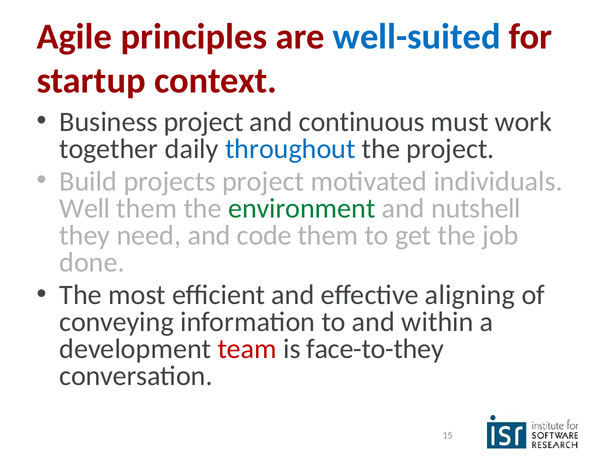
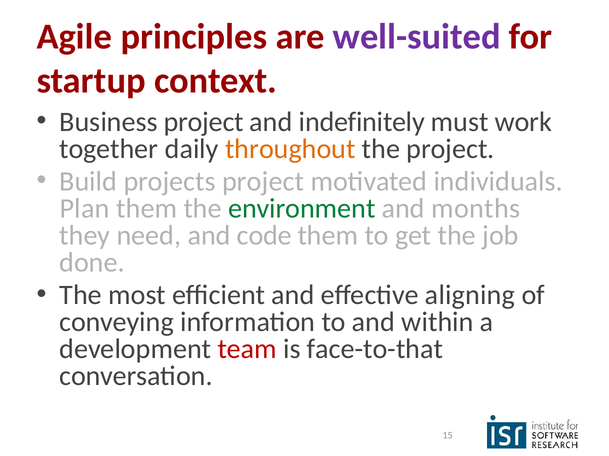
well-suited colour: blue -> purple
continuous: continuous -> indefinitely
throughout colour: blue -> orange
Well: Well -> Plan
nutshell: nutshell -> months
face-to-they: face-to-they -> face-to-that
